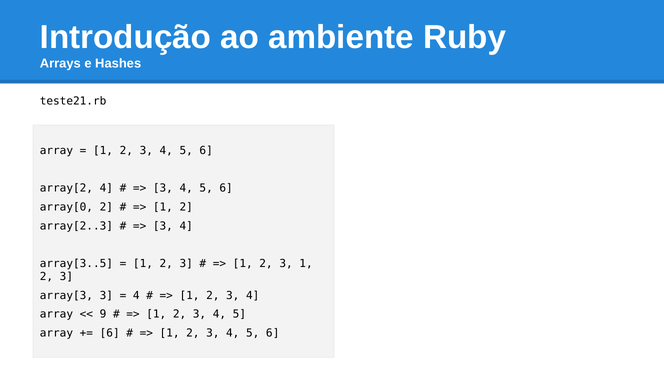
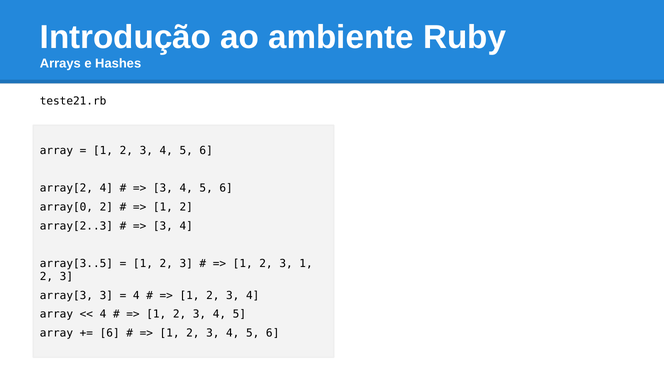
9 at (103, 315): 9 -> 4
